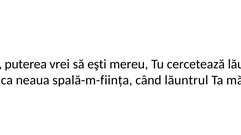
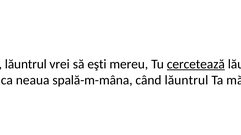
puterea at (26, 64): puterea -> lăuntrul
cercetează underline: none -> present
spală-m-ființa: spală-m-ființa -> spală-m-mâna
